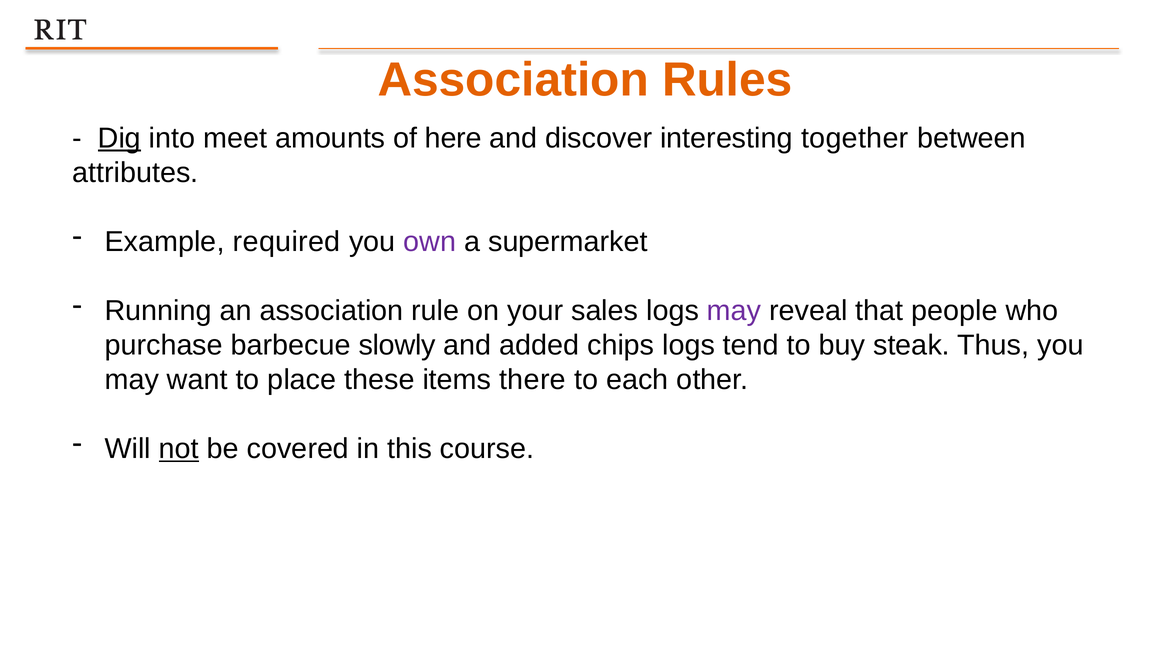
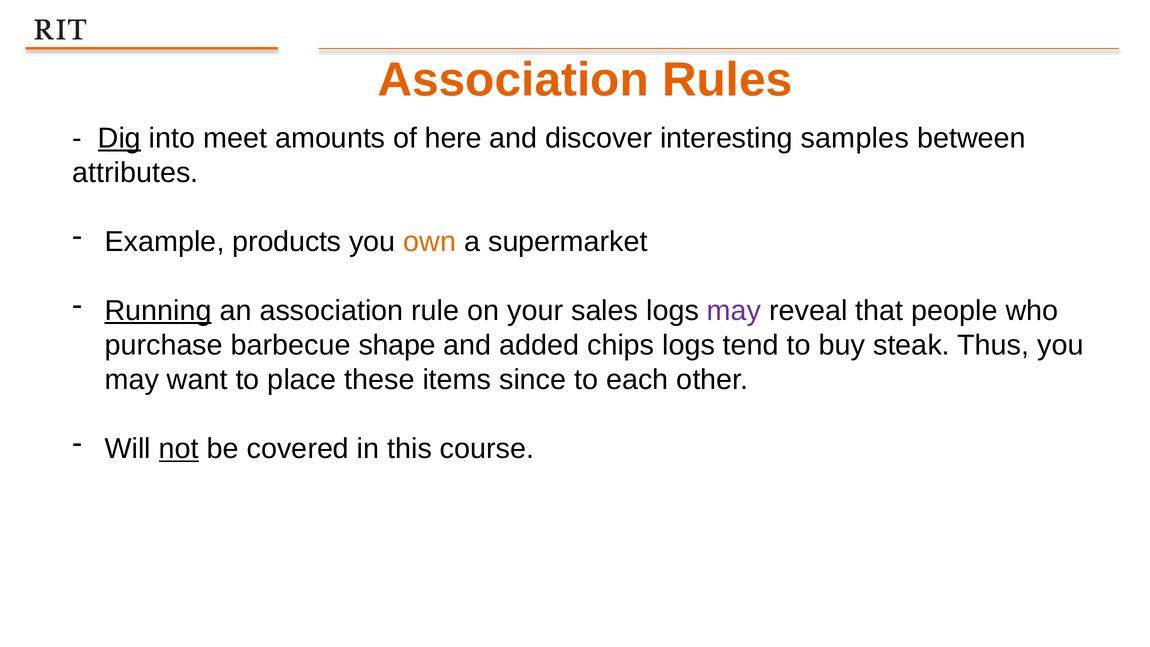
together: together -> samples
required: required -> products
own colour: purple -> orange
Running underline: none -> present
slowly: slowly -> shape
there: there -> since
